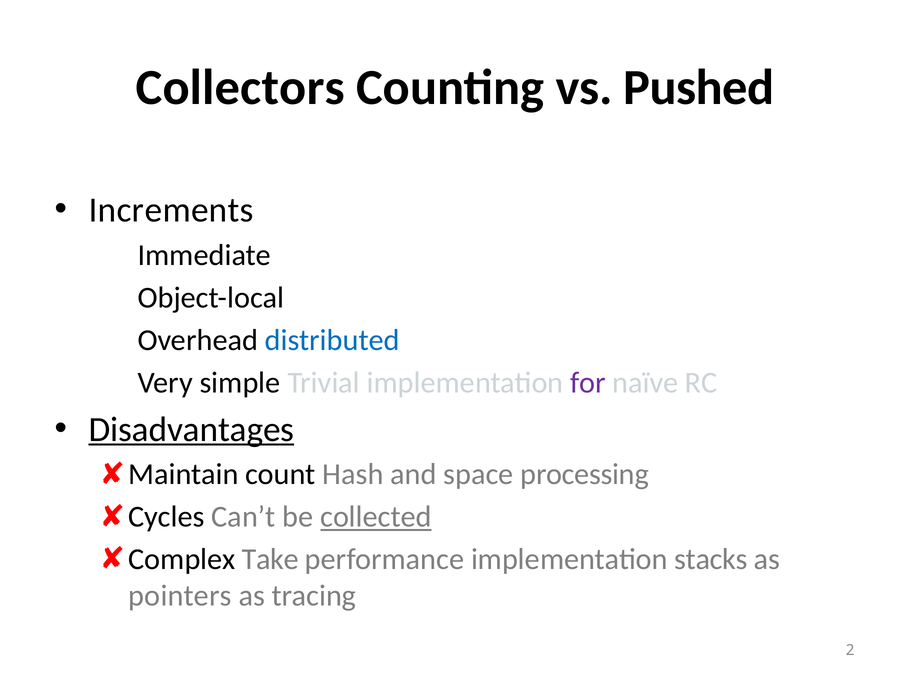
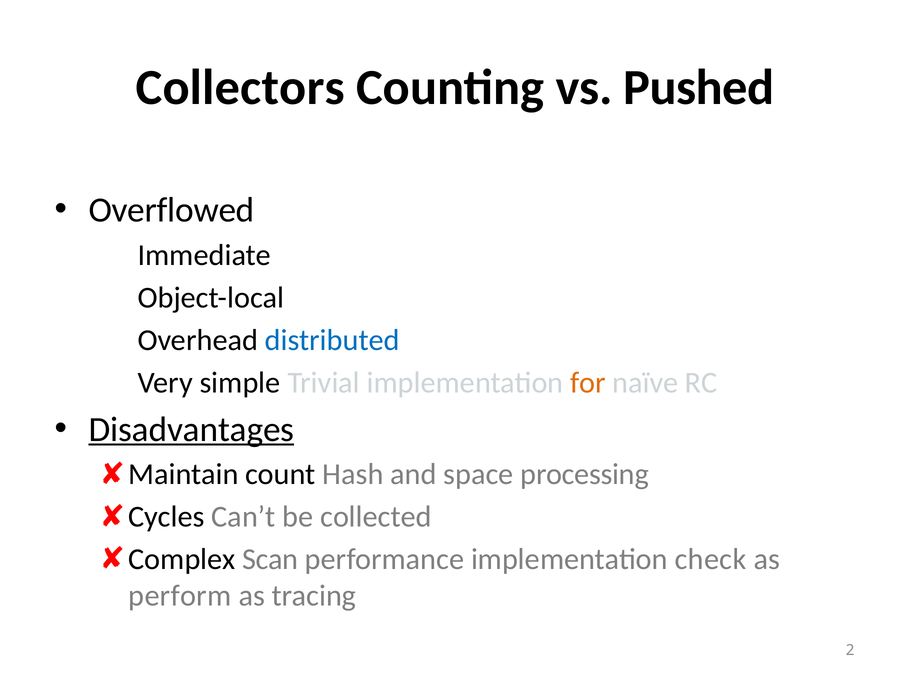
Increments: Increments -> Overflowed
for colour: purple -> orange
collected underline: present -> none
Take: Take -> Scan
stacks: stacks -> check
pointers: pointers -> perform
